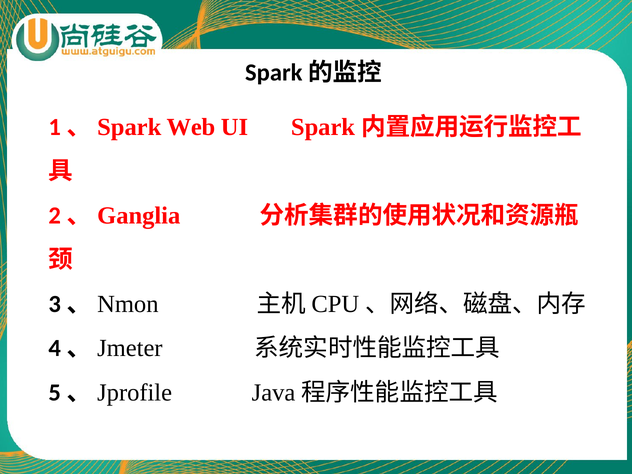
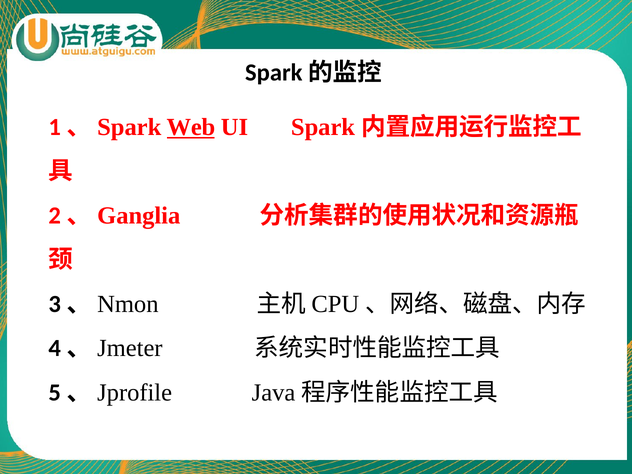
Web underline: none -> present
